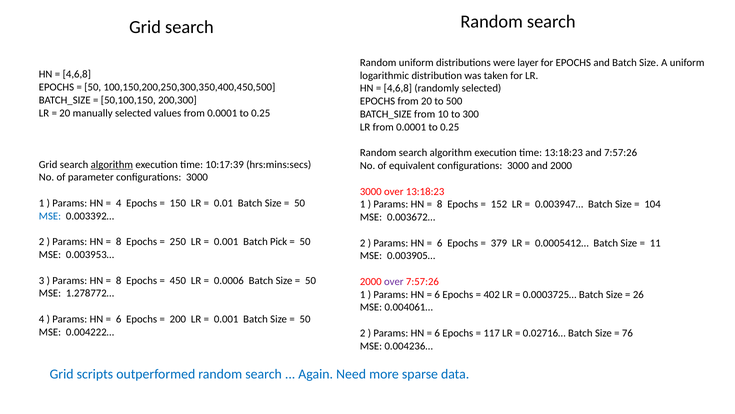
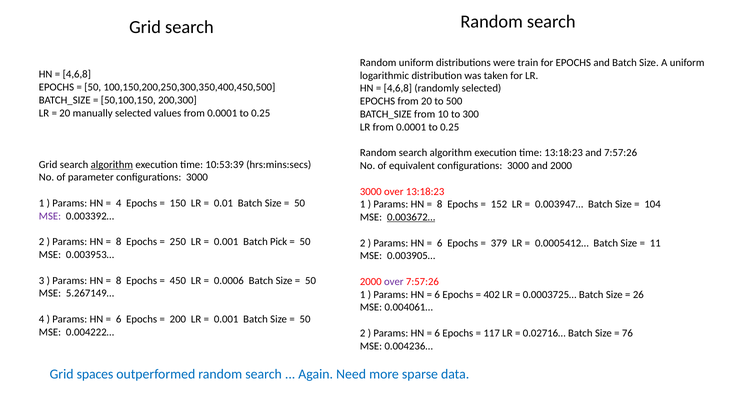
layer: layer -> train
10:17:39: 10:17:39 -> 10:53:39
MSE at (50, 216) colour: blue -> purple
0.003672… underline: none -> present
1.278772…: 1.278772… -> 5.267149…
scripts: scripts -> spaces
